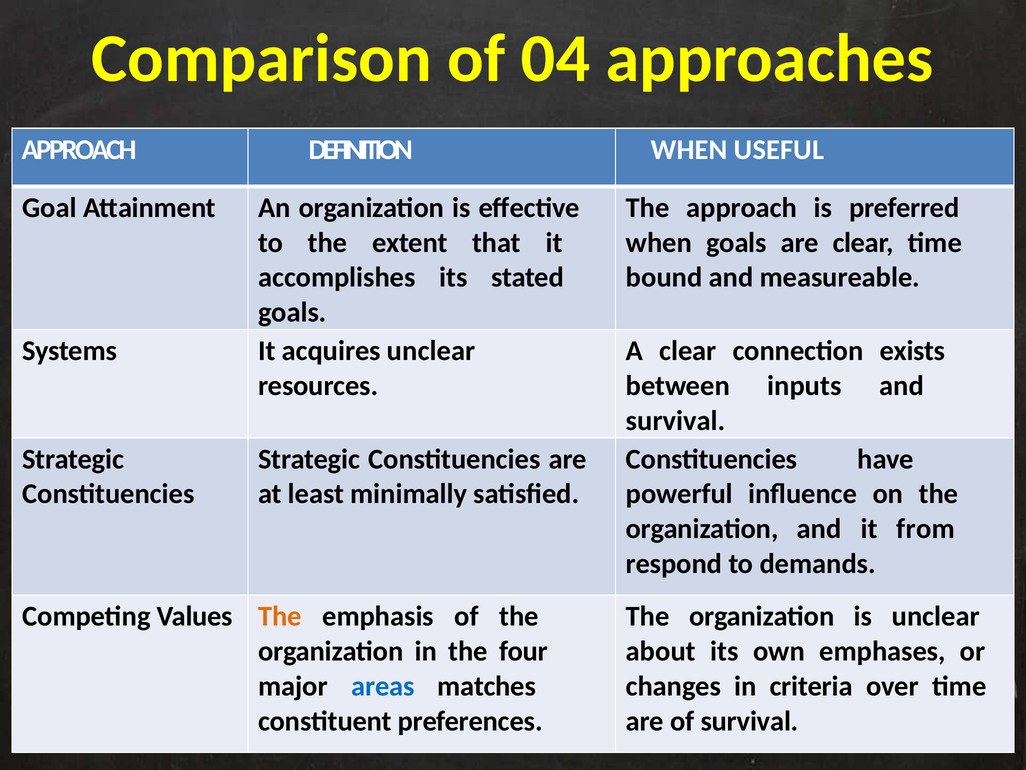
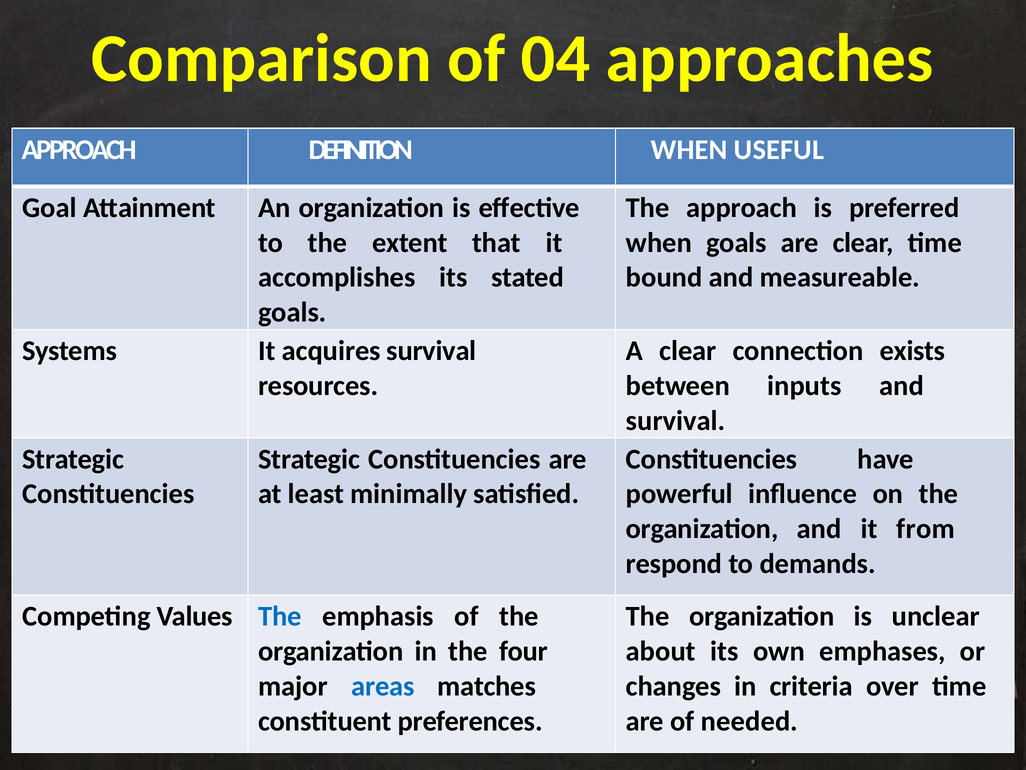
acquires unclear: unclear -> survival
The at (280, 616) colour: orange -> blue
of survival: survival -> needed
